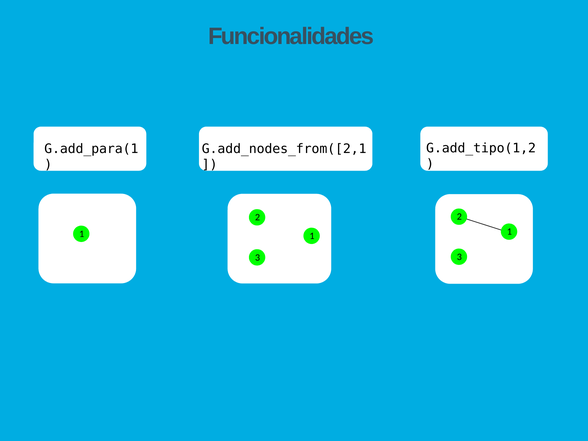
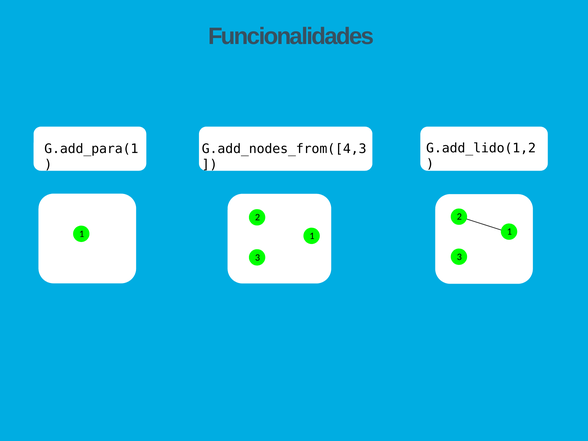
G.add_tipo(1,2: G.add_tipo(1,2 -> G.add_lido(1,2
G.add_nodes_from([2,1: G.add_nodes_from([2,1 -> G.add_nodes_from([4,3
